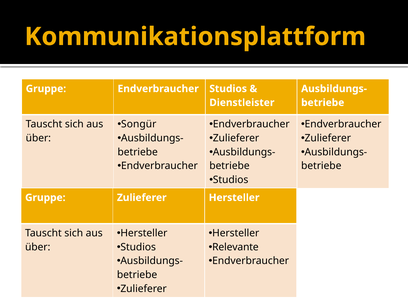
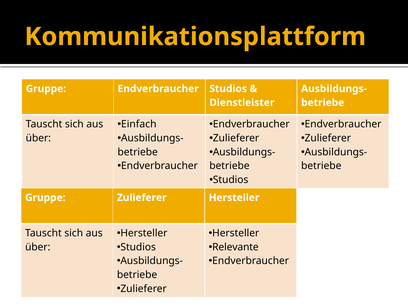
Songür: Songür -> Einfach
